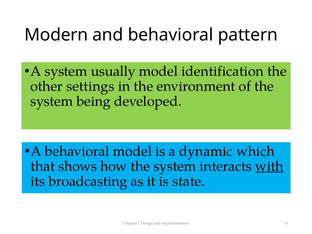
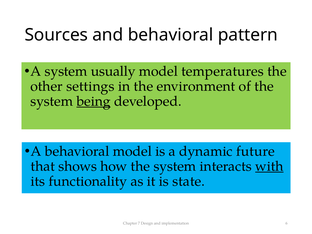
Modern: Modern -> Sources
identification: identification -> temperatures
being underline: none -> present
which: which -> future
broadcasting: broadcasting -> functionality
